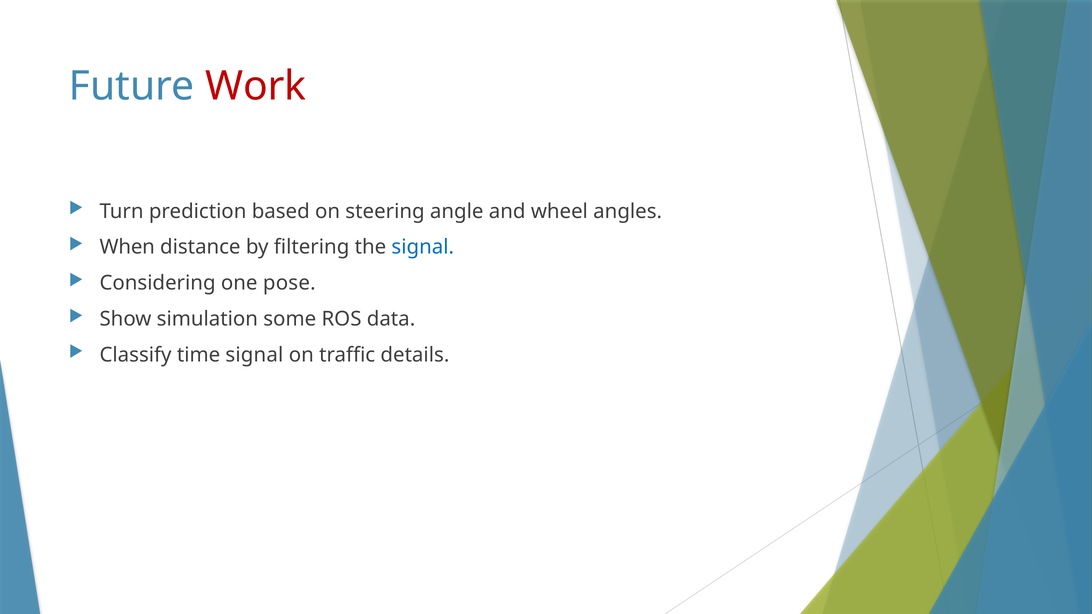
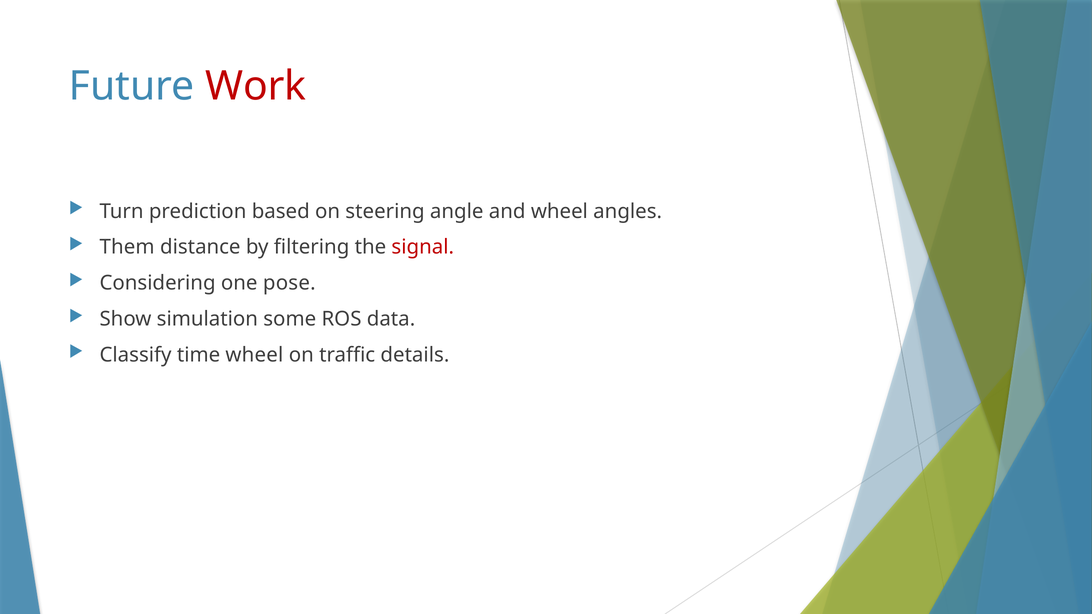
When: When -> Them
signal at (423, 247) colour: blue -> red
time signal: signal -> wheel
